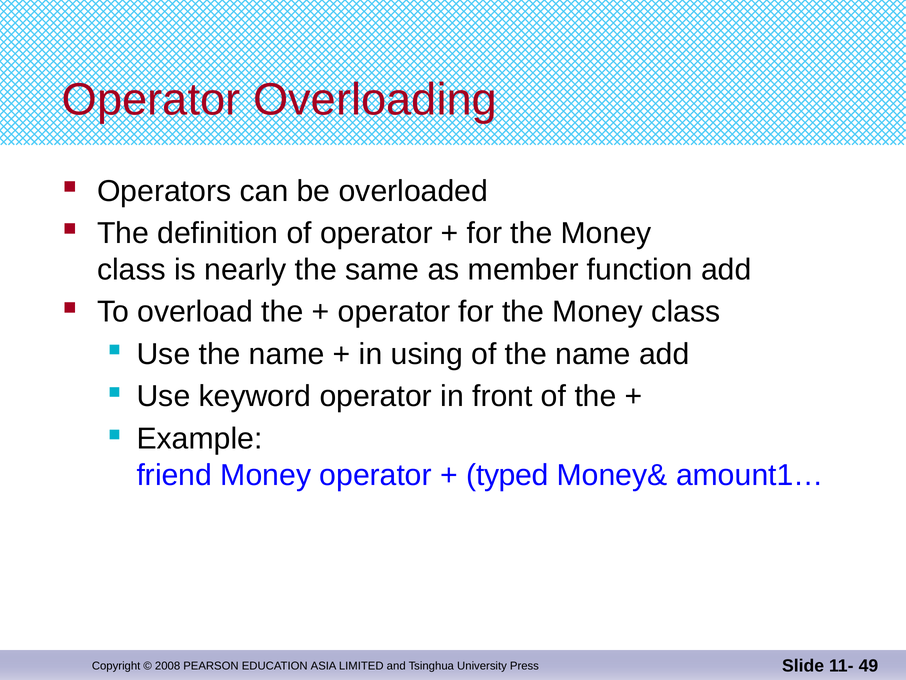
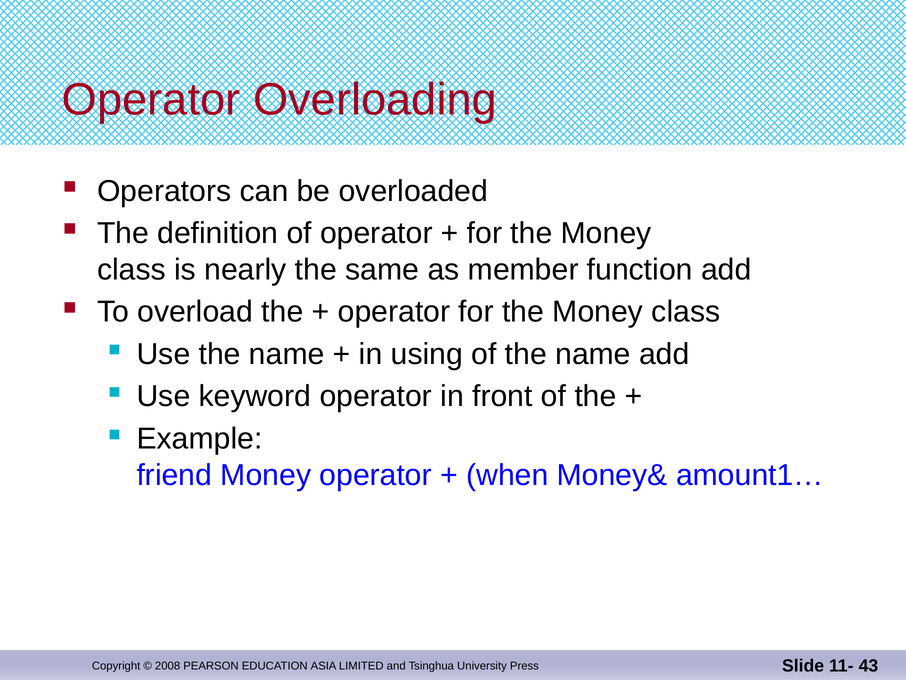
typed: typed -> when
49: 49 -> 43
